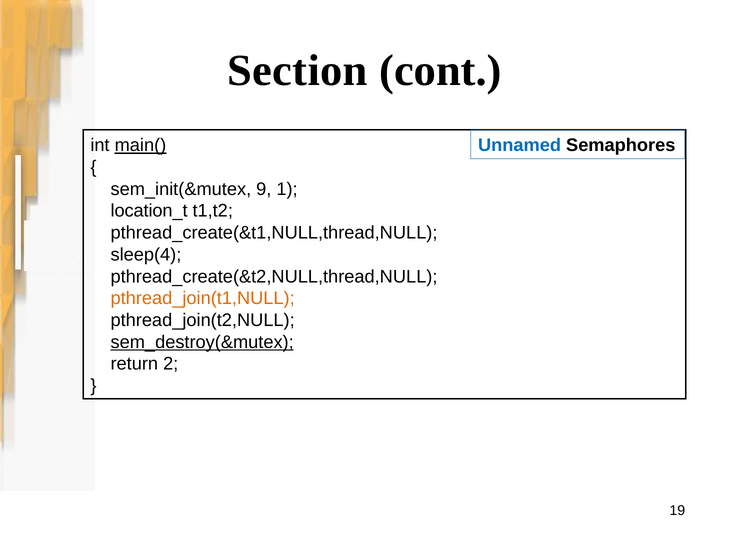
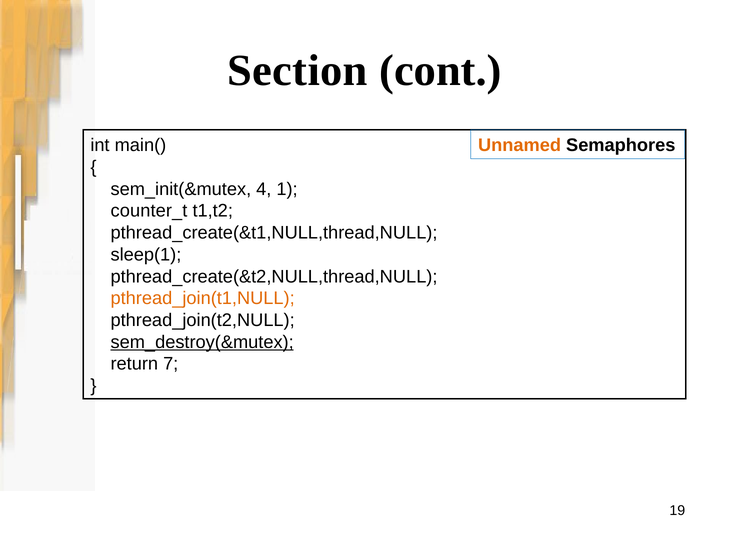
main( underline: present -> none
Unnamed colour: blue -> orange
9: 9 -> 4
location_t: location_t -> counter_t
sleep(4: sleep(4 -> sleep(1
2: 2 -> 7
